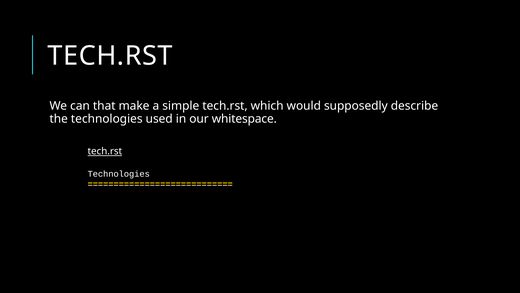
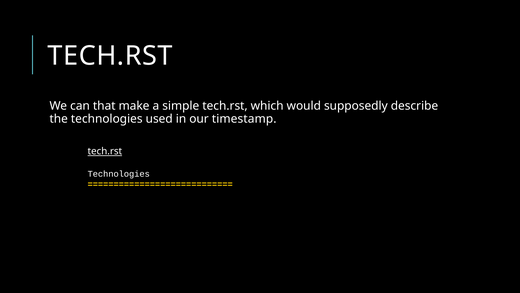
whitespace: whitespace -> timestamp
